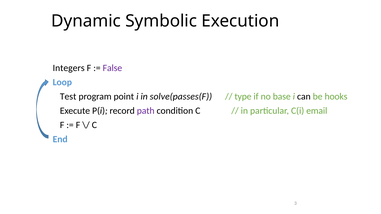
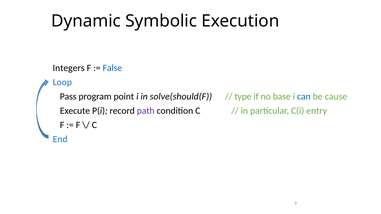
False colour: purple -> blue
Test: Test -> Pass
solve(passes(F: solve(passes(F -> solve(should(F
can colour: black -> blue
hooks: hooks -> cause
email: email -> entry
